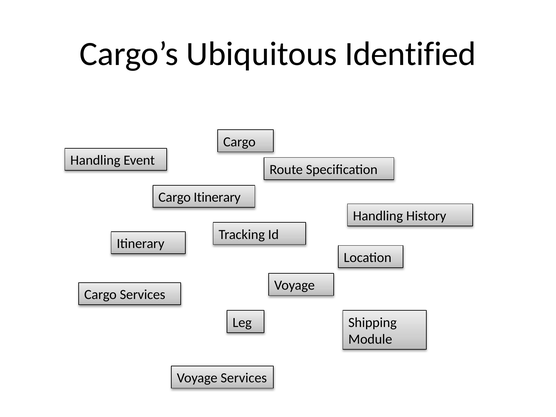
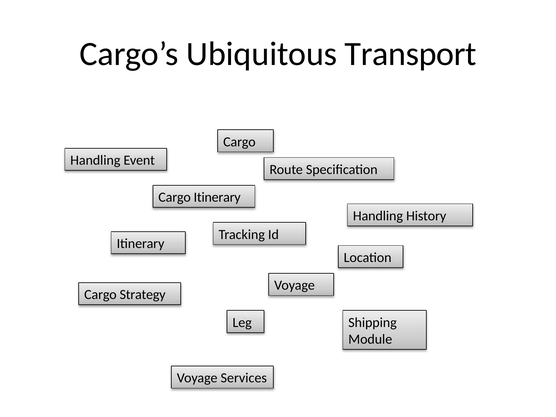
Identified: Identified -> Transport
Cargo Services: Services -> Strategy
